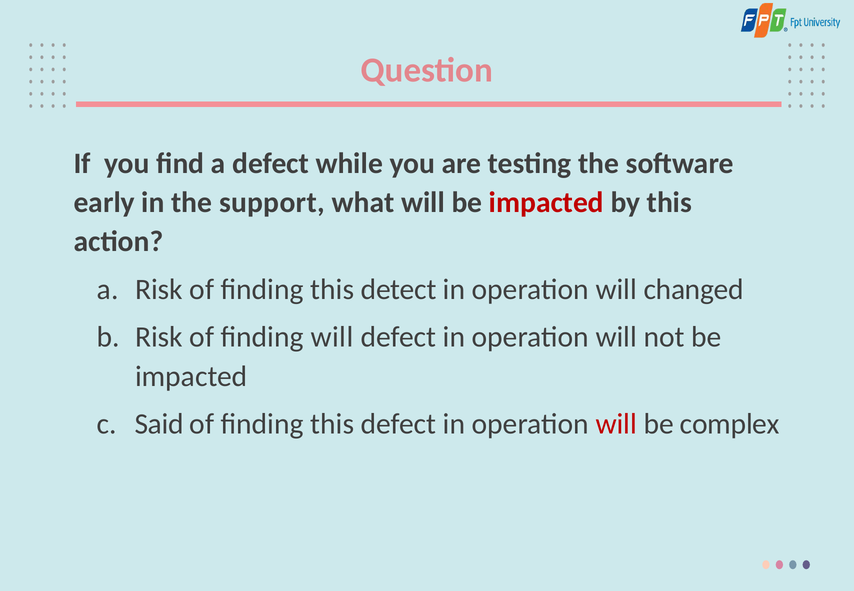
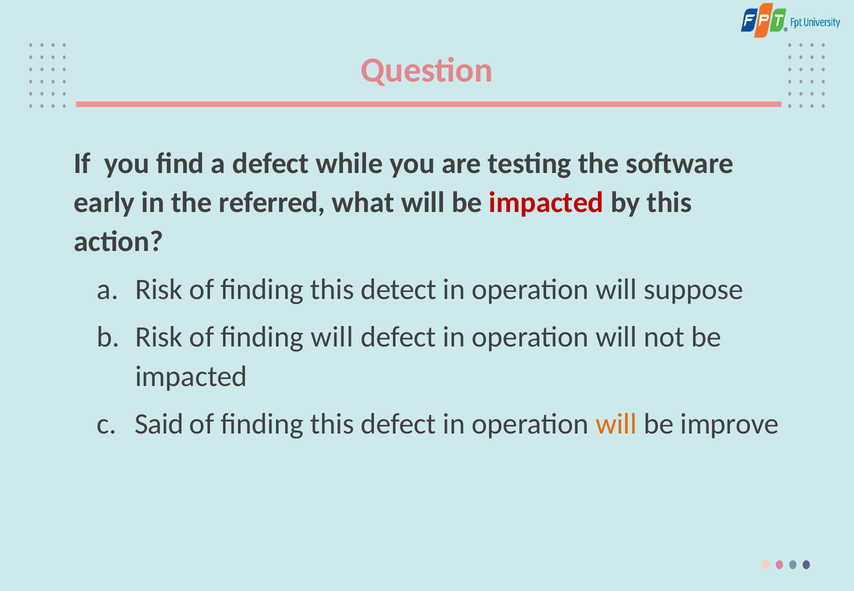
support: support -> referred
changed: changed -> suppose
will at (616, 424) colour: red -> orange
complex: complex -> improve
